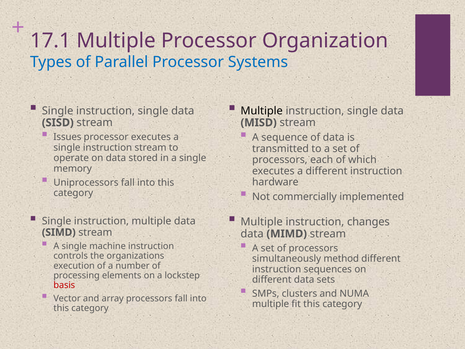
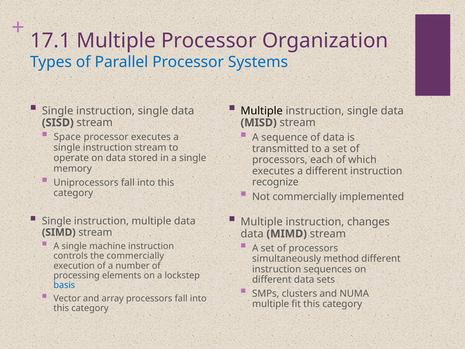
Issues: Issues -> Space
hardware: hardware -> recognize
the organizations: organizations -> commercially
basis colour: red -> blue
